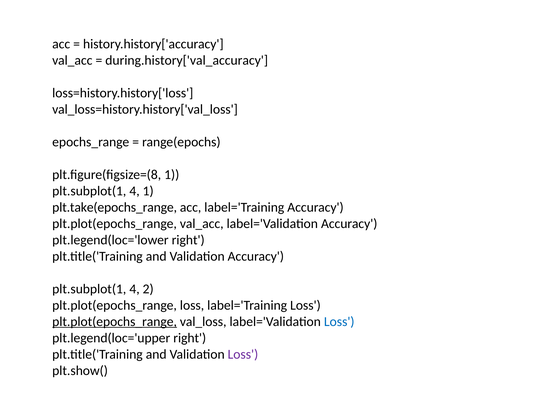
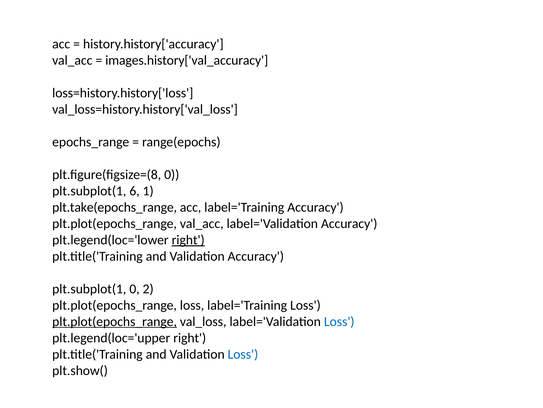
during.history['val_accuracy: during.history['val_accuracy -> images.history['val_accuracy
plt.figure(figsize=(8 1: 1 -> 0
4 at (135, 191): 4 -> 6
right at (188, 240) underline: none -> present
4 at (135, 288): 4 -> 0
Loss at (243, 354) colour: purple -> blue
